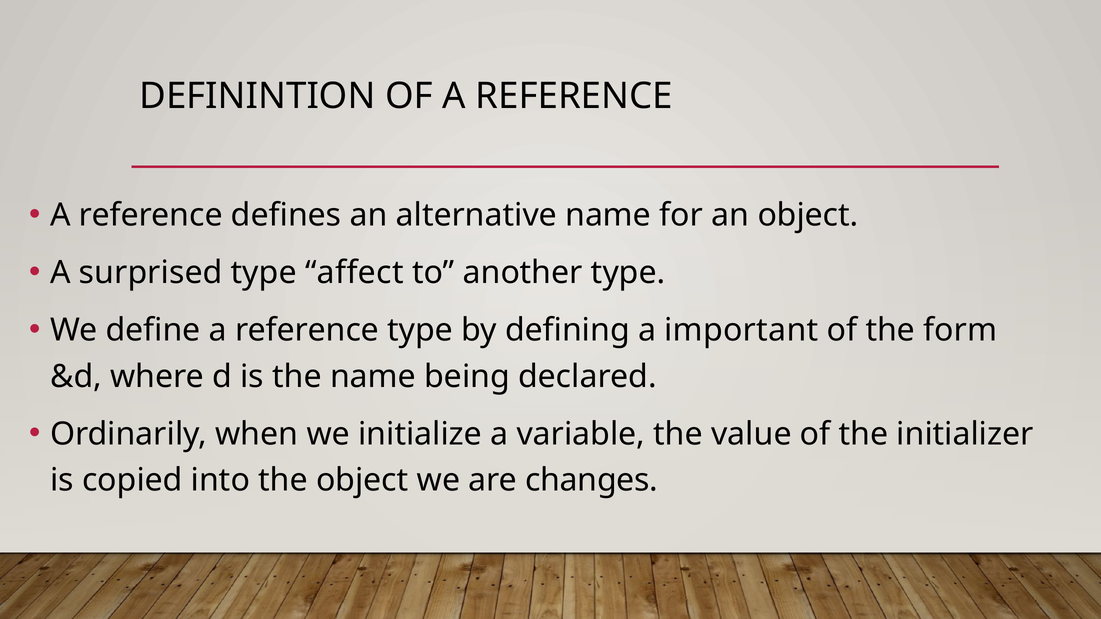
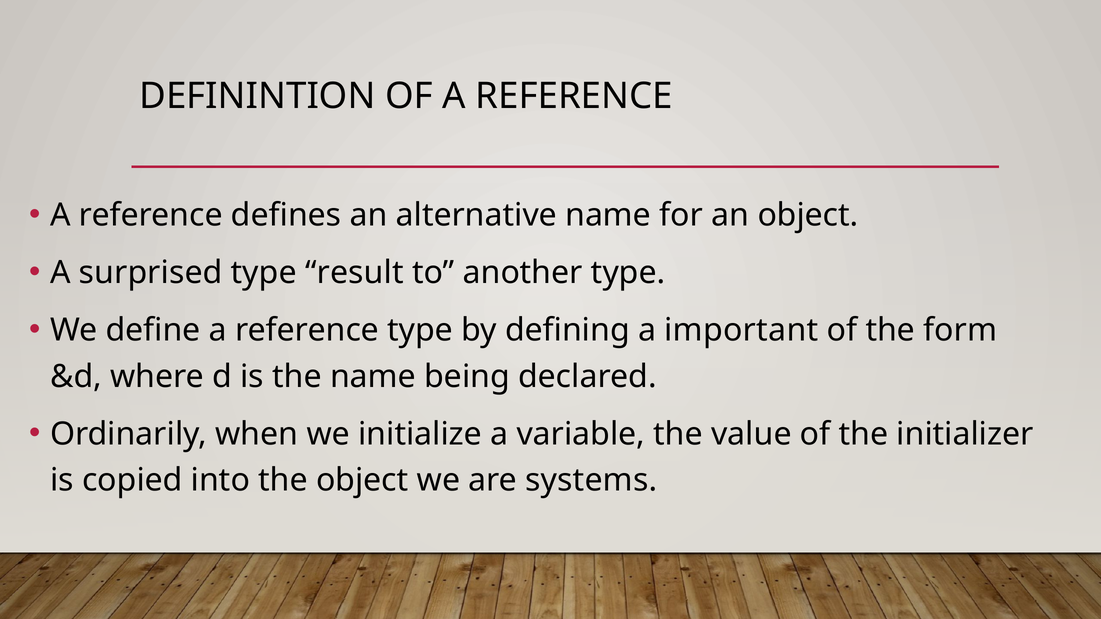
affect: affect -> result
changes: changes -> systems
